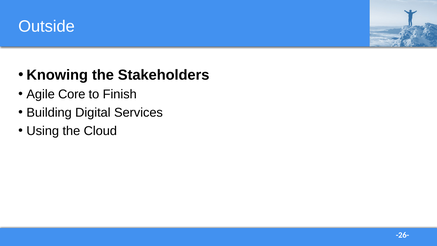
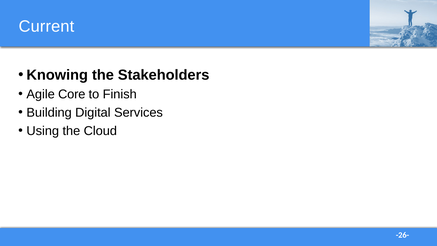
Outside: Outside -> Current
